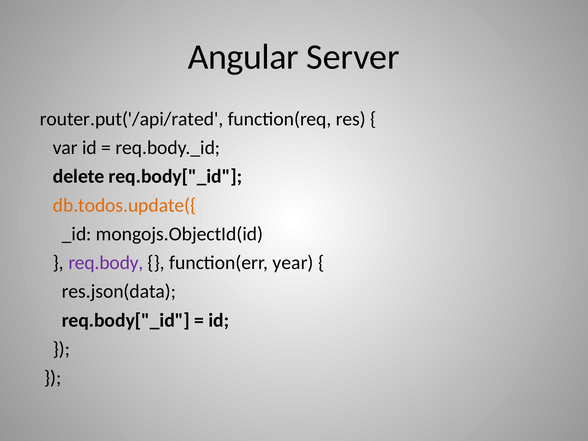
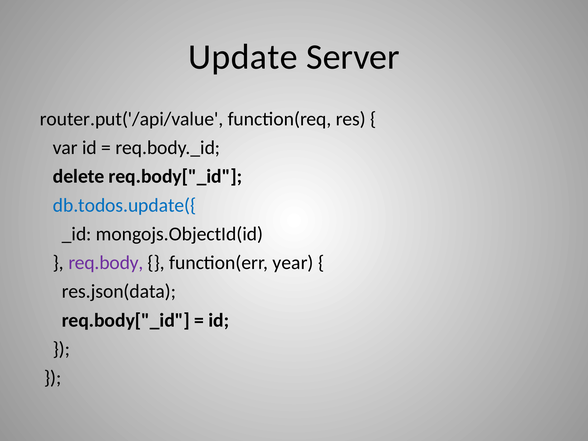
Angular: Angular -> Update
router.put('/api/rated: router.put('/api/rated -> router.put('/api/value
db.todos.update({ colour: orange -> blue
